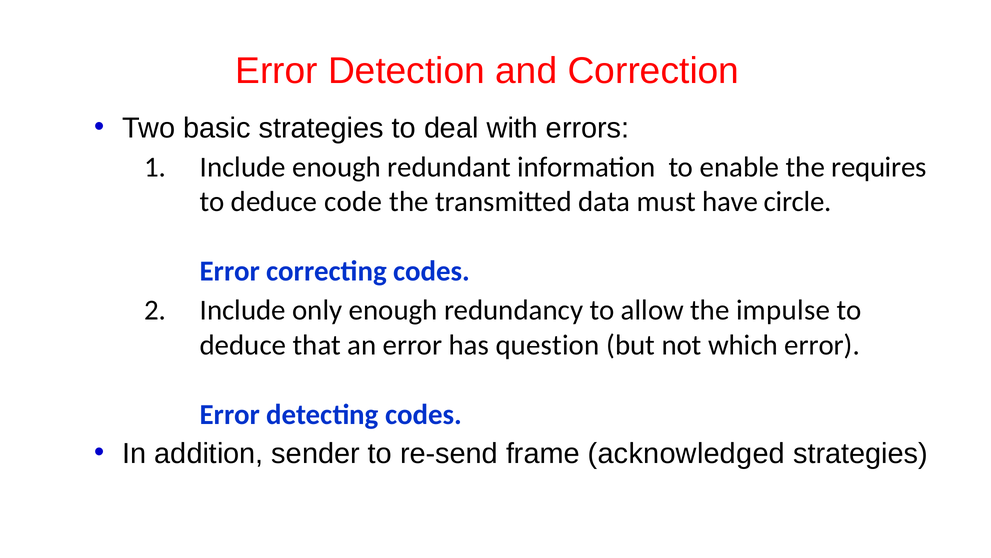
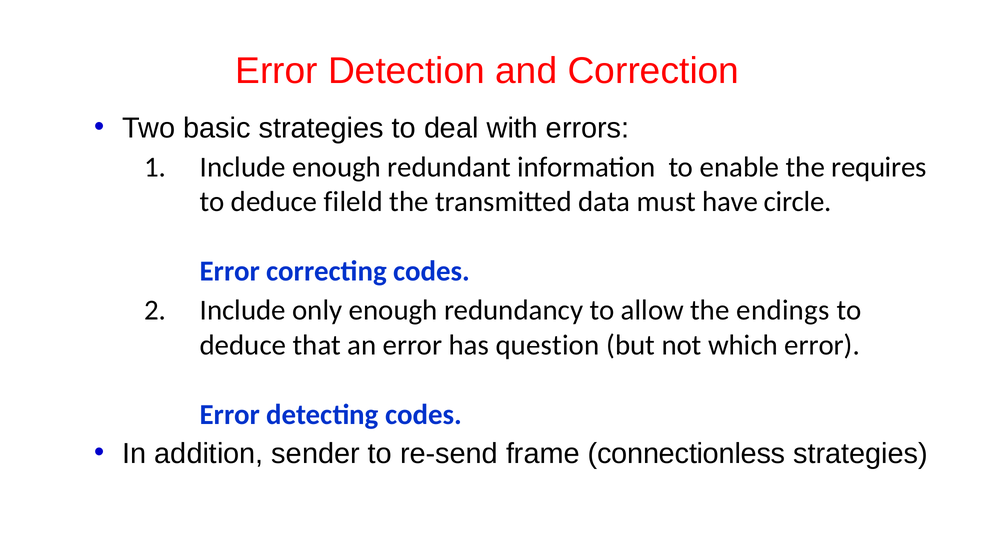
code: code -> fileld
impulse: impulse -> endings
acknowledged: acknowledged -> connectionless
